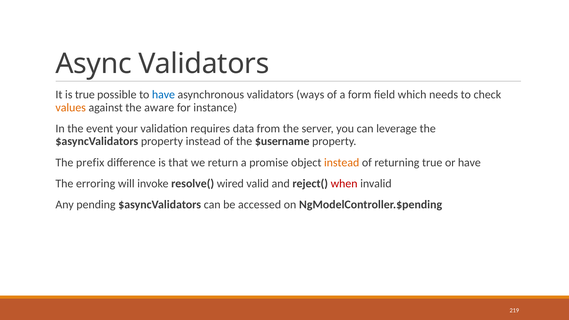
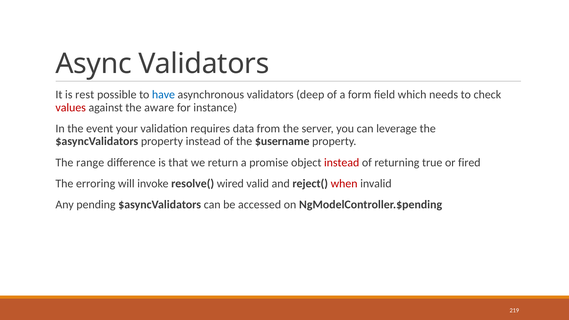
is true: true -> rest
ways: ways -> deep
values colour: orange -> red
prefix: prefix -> range
instead at (342, 162) colour: orange -> red
or have: have -> fired
